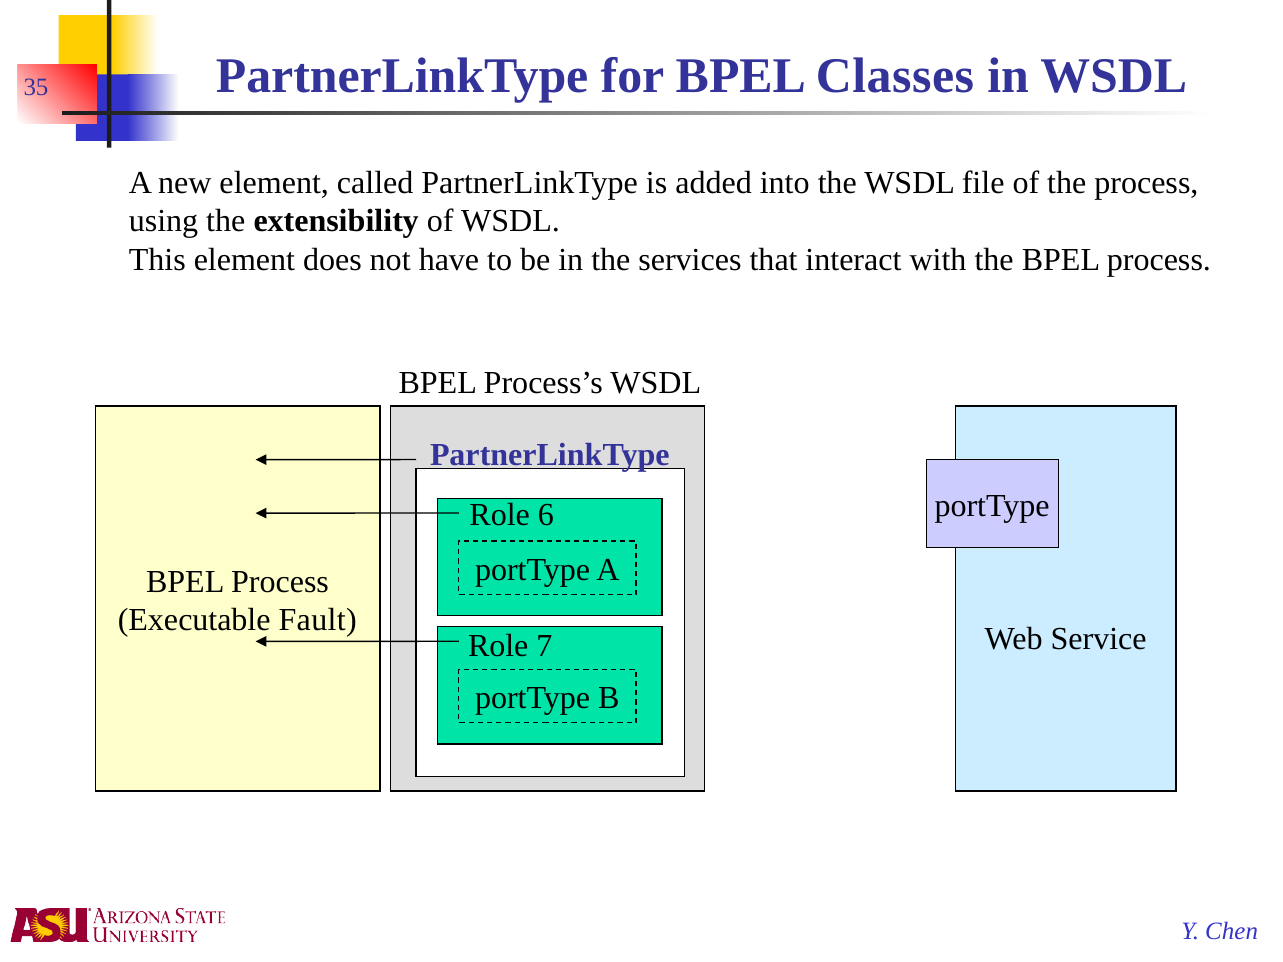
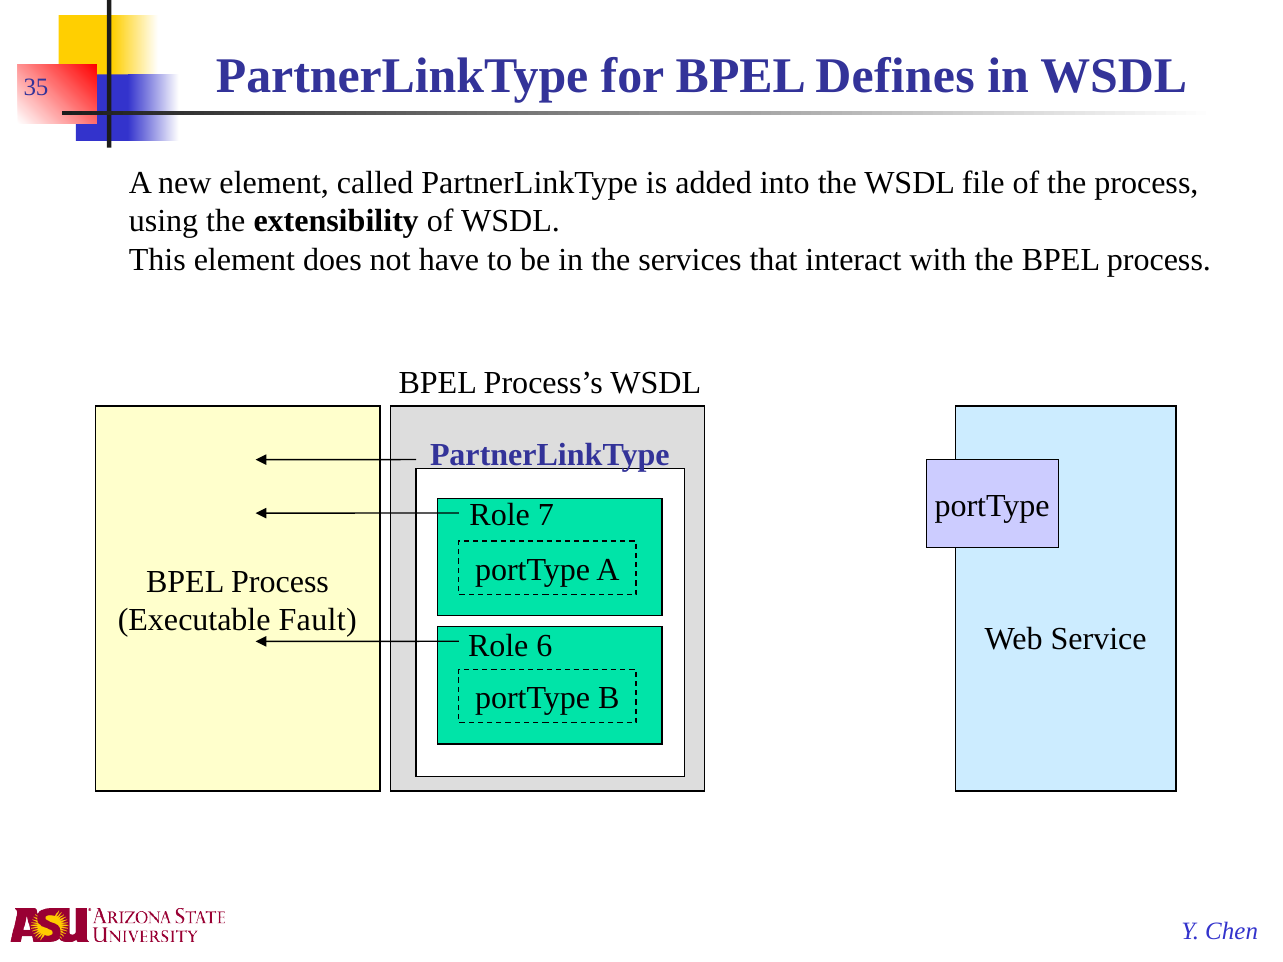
Classes: Classes -> Defines
6: 6 -> 7
7: 7 -> 6
